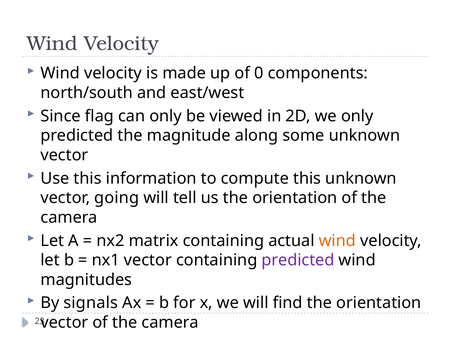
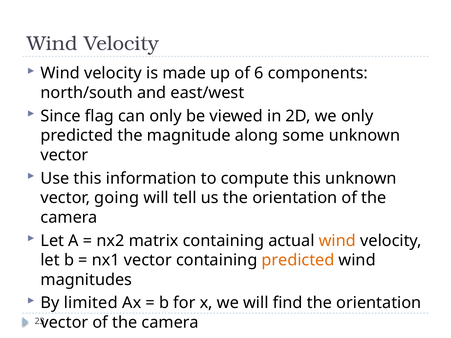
0: 0 -> 6
predicted at (298, 260) colour: purple -> orange
signals: signals -> limited
